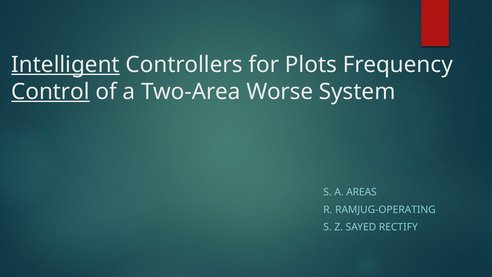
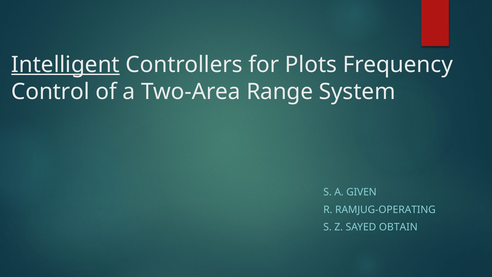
Control underline: present -> none
Worse: Worse -> Range
AREAS: AREAS -> GIVEN
RECTIFY: RECTIFY -> OBTAIN
